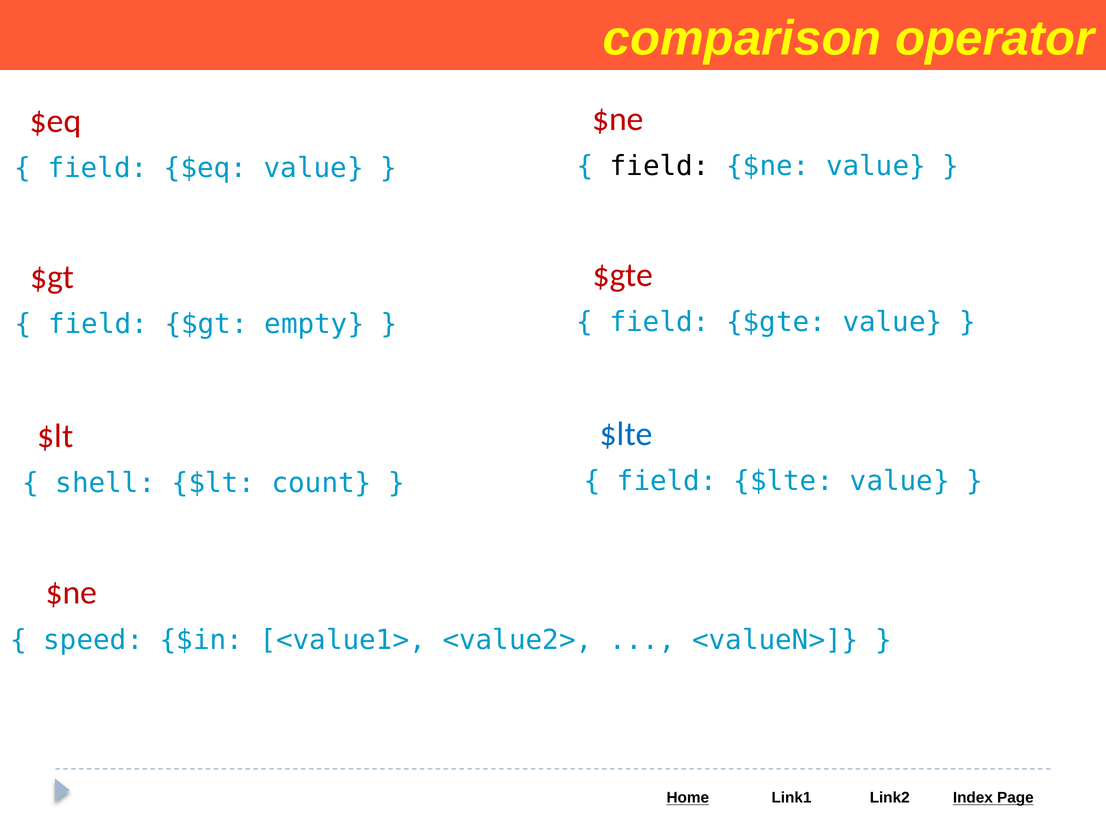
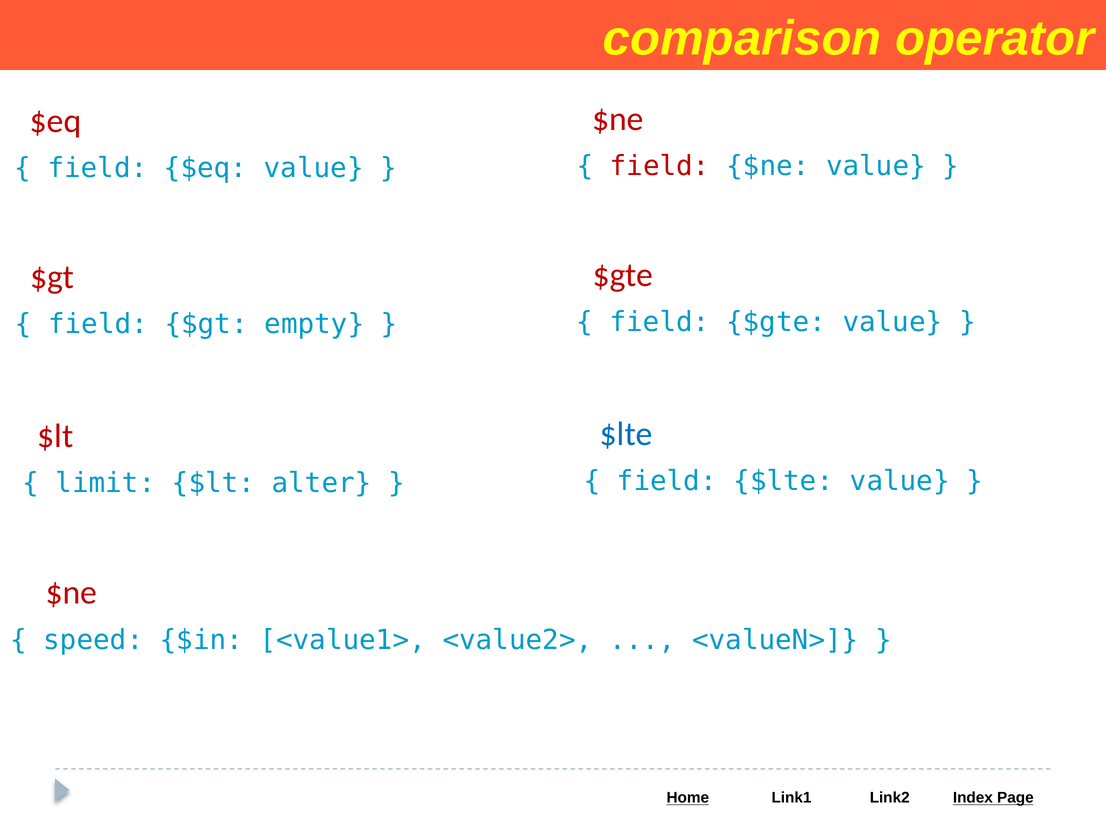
field at (660, 166) colour: black -> red
shell: shell -> limit
count: count -> alter
